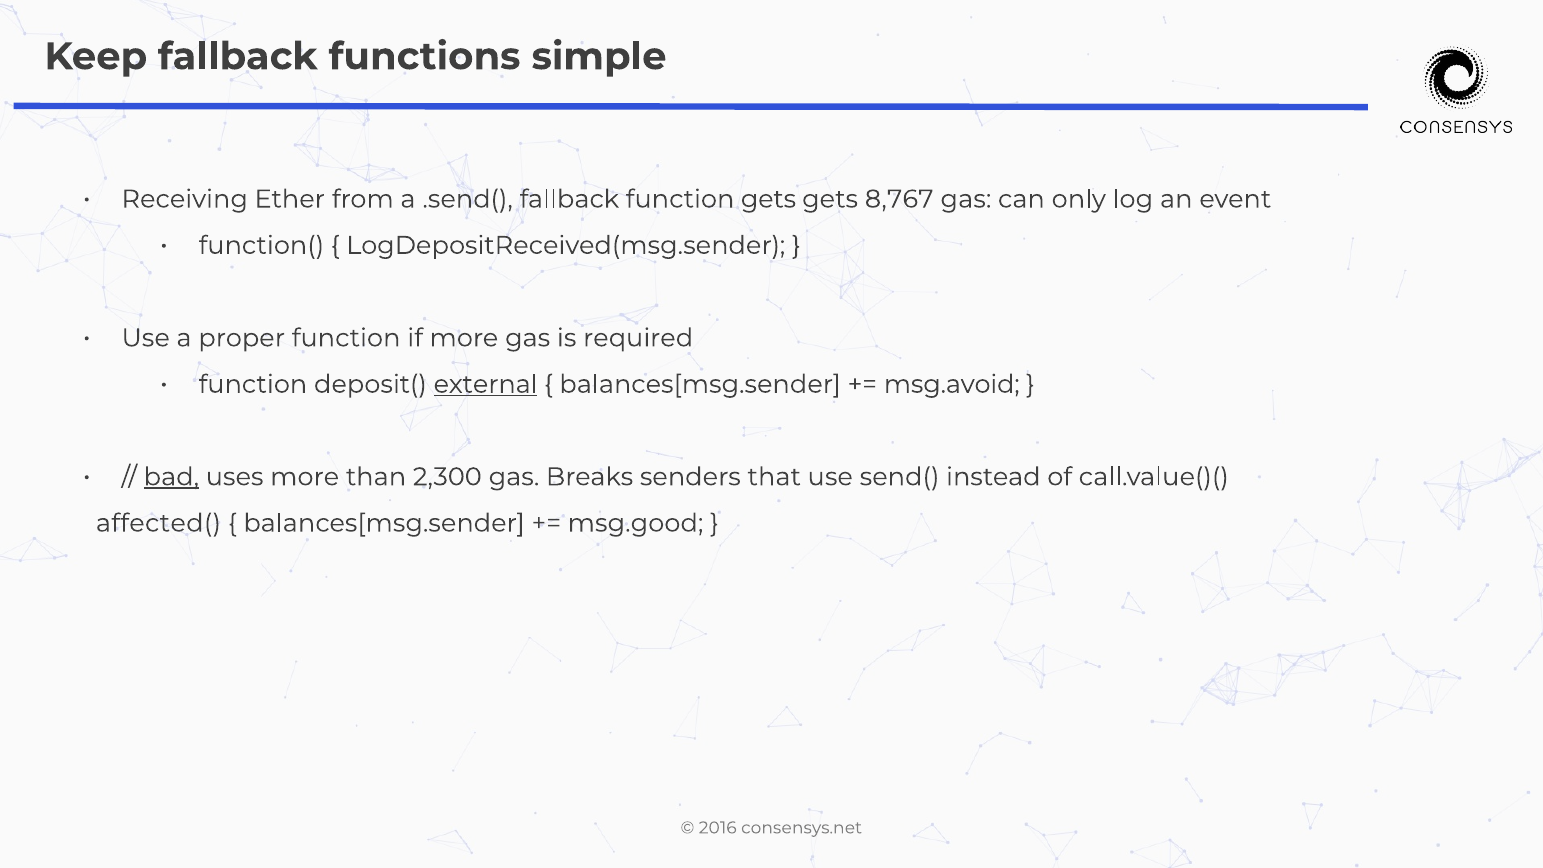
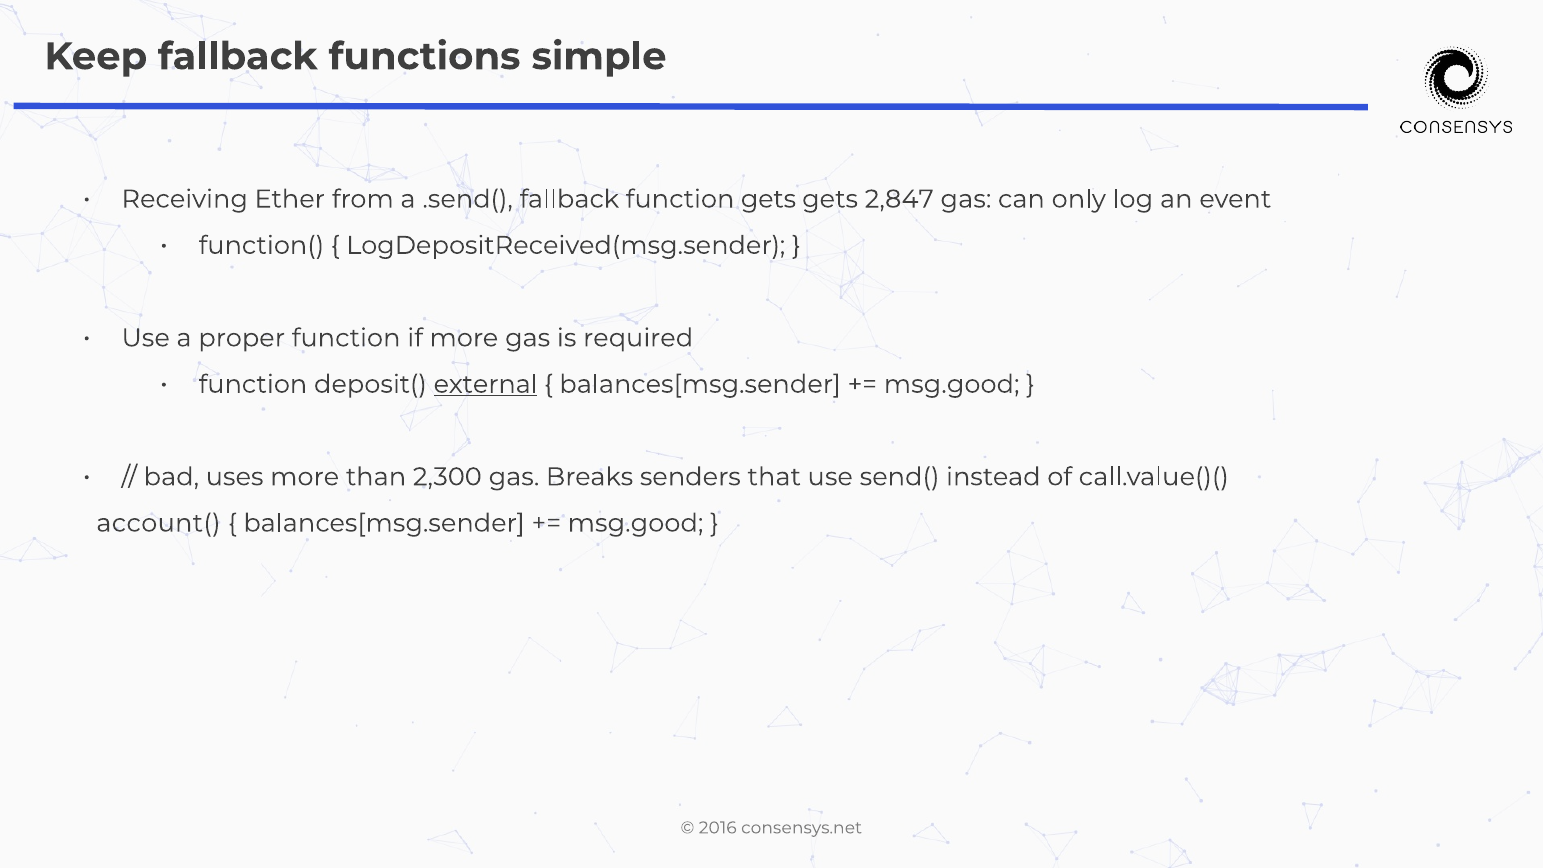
8,767: 8,767 -> 2,847
msg.avoid at (952, 384): msg.avoid -> msg.good
bad underline: present -> none
affected(: affected( -> account(
